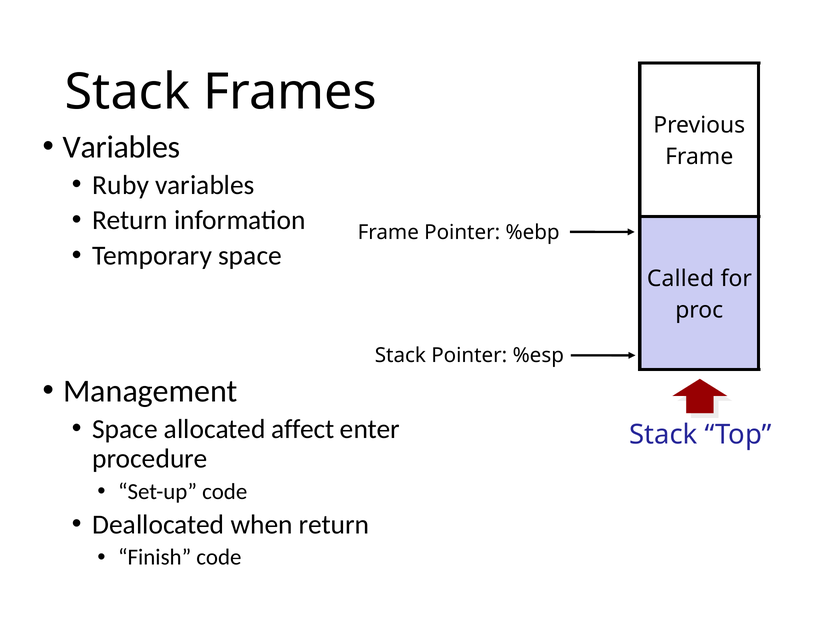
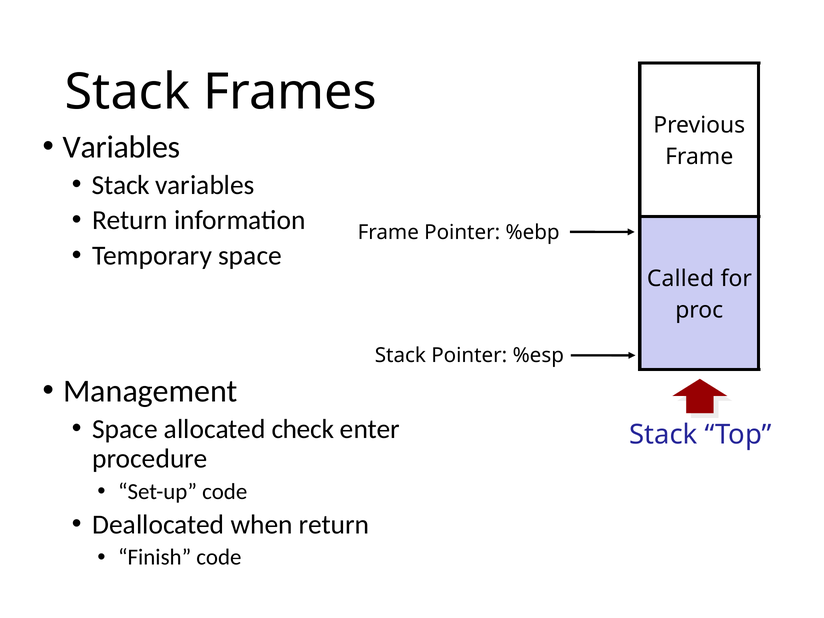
Ruby at (121, 185): Ruby -> Stack
affect: affect -> check
